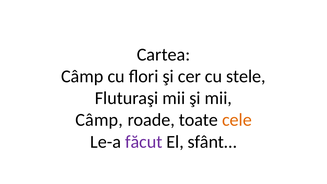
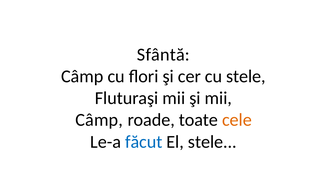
Cartea: Cartea -> Sfântă
făcut colour: purple -> blue
El sfânt: sfânt -> stele
